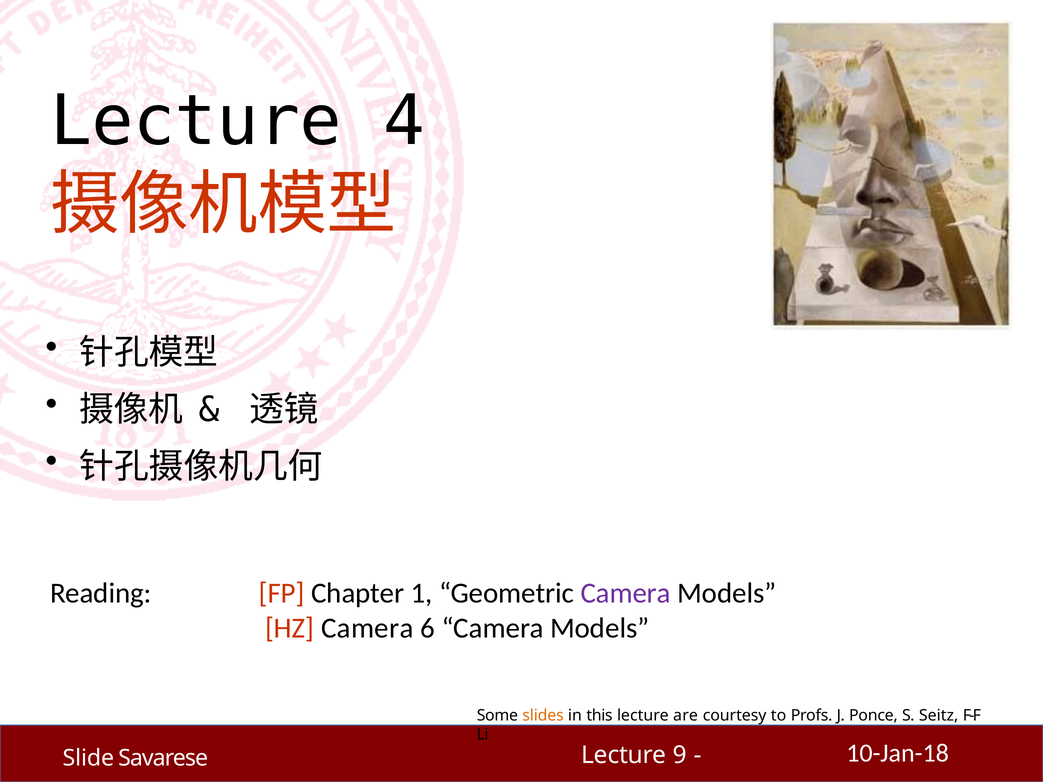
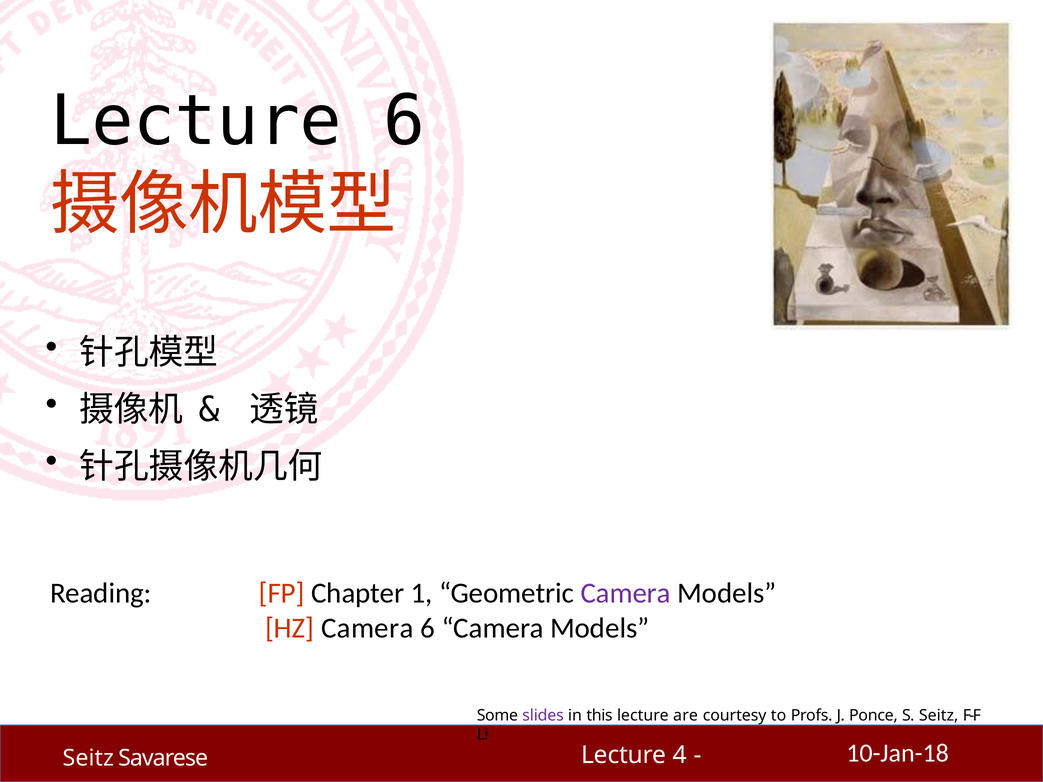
Lecture 4: 4 -> 6
slides colour: orange -> purple
9: 9 -> 4
Slide at (88, 759): Slide -> Seitz
